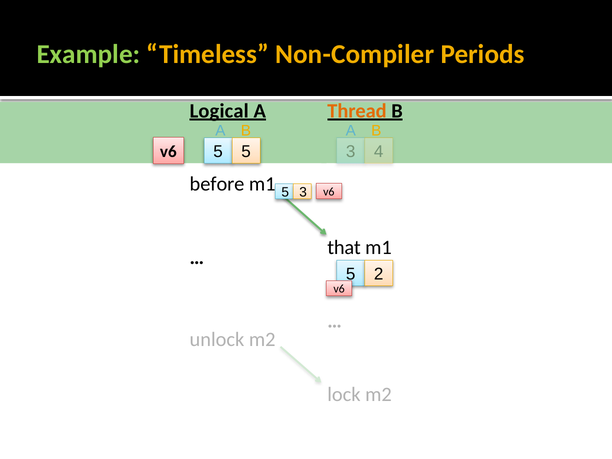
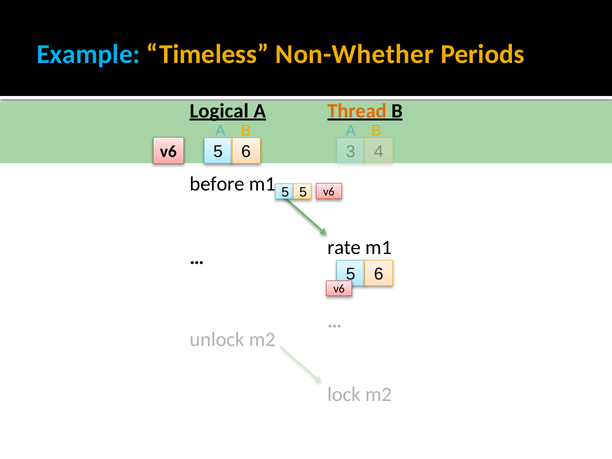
Example colour: light green -> light blue
Non-Compiler: Non-Compiler -> Non-Whether
5 at (246, 152): 5 -> 6
3 at (303, 192): 3 -> 5
that: that -> rate
2 at (379, 274): 2 -> 6
